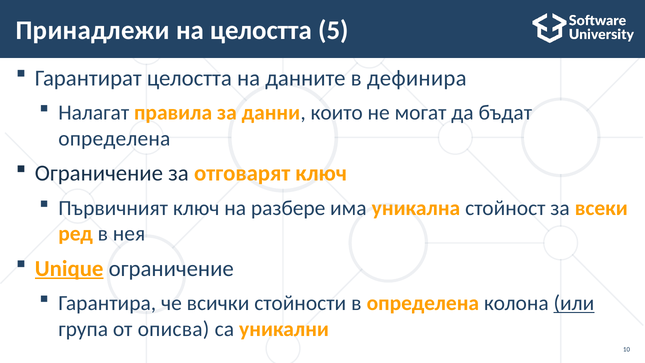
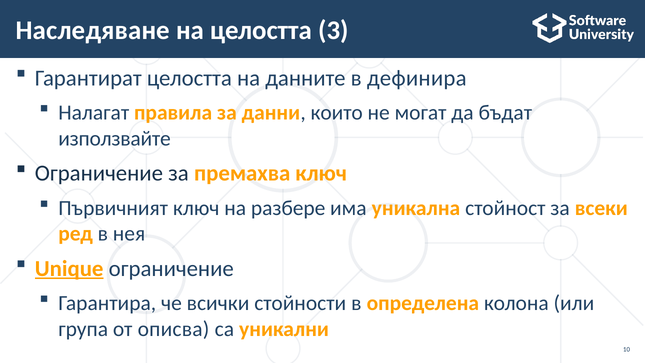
Принадлежи: Принадлежи -> Наследяване
5: 5 -> 3
определена at (114, 139): определена -> използвайте
отговарят: отговарят -> премахва
или underline: present -> none
